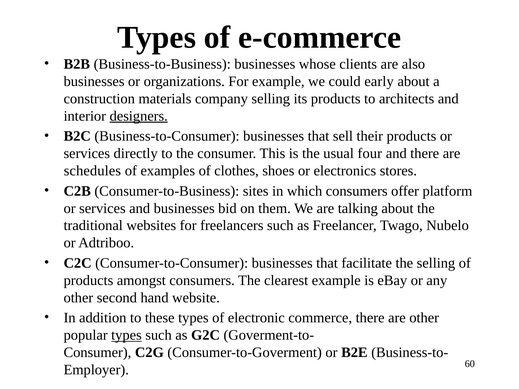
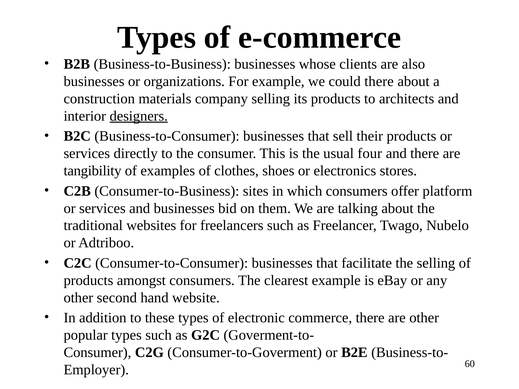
could early: early -> there
schedules: schedules -> tangibility
types at (126, 335) underline: present -> none
